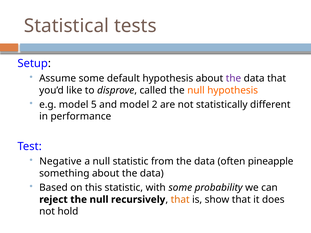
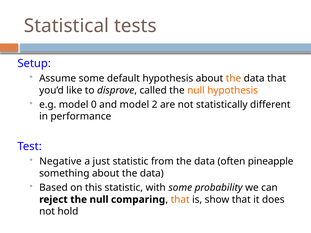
the at (233, 78) colour: purple -> orange
5: 5 -> 0
a null: null -> just
recursively: recursively -> comparing
